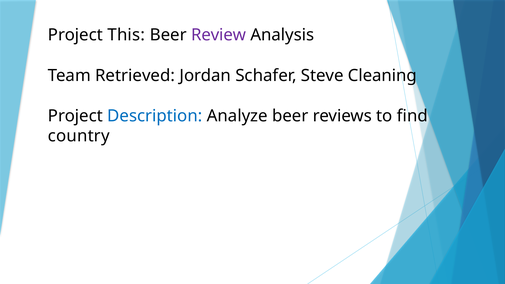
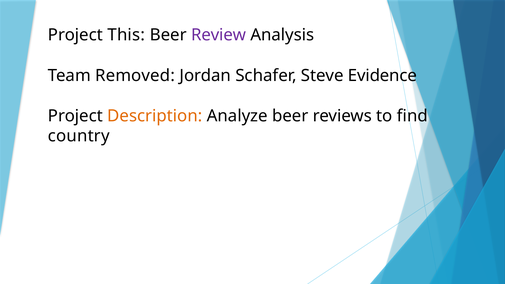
Retrieved: Retrieved -> Removed
Cleaning: Cleaning -> Evidence
Description colour: blue -> orange
